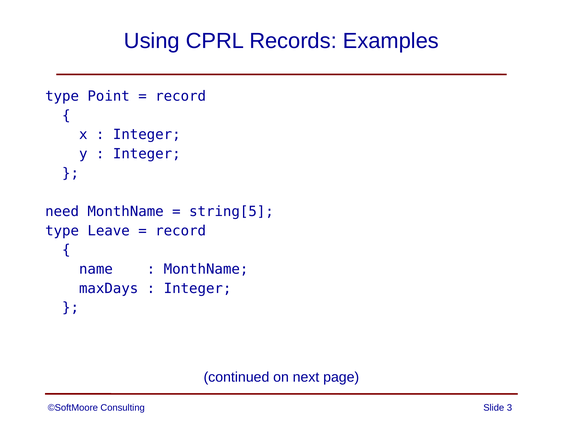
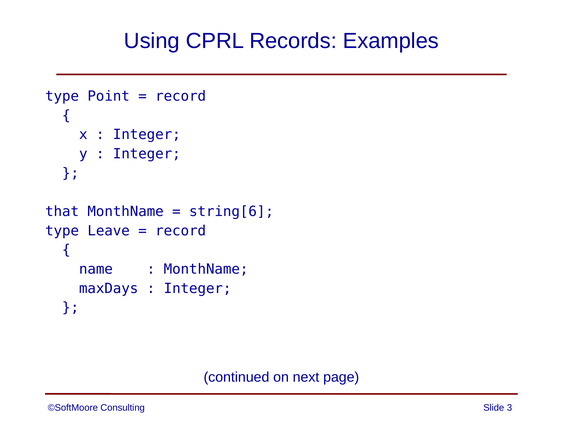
need: need -> that
string[5: string[5 -> string[6
